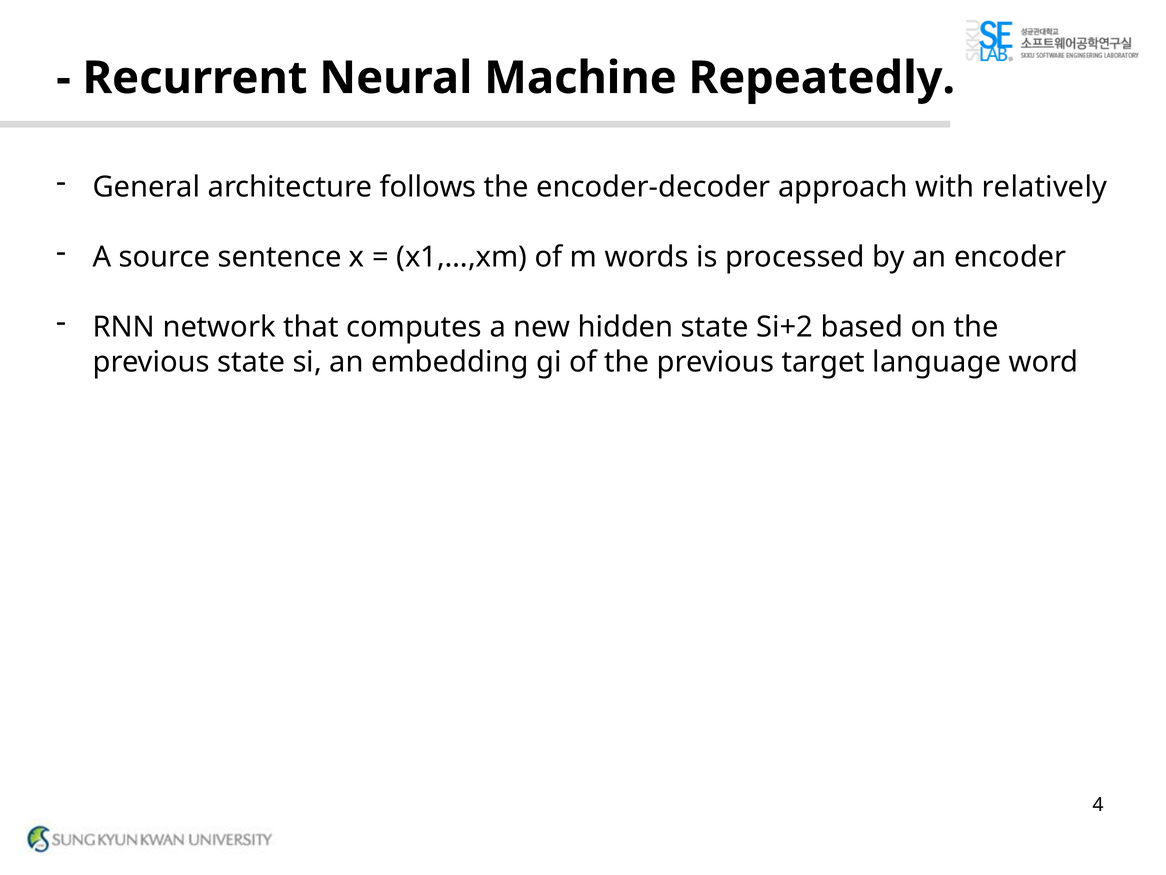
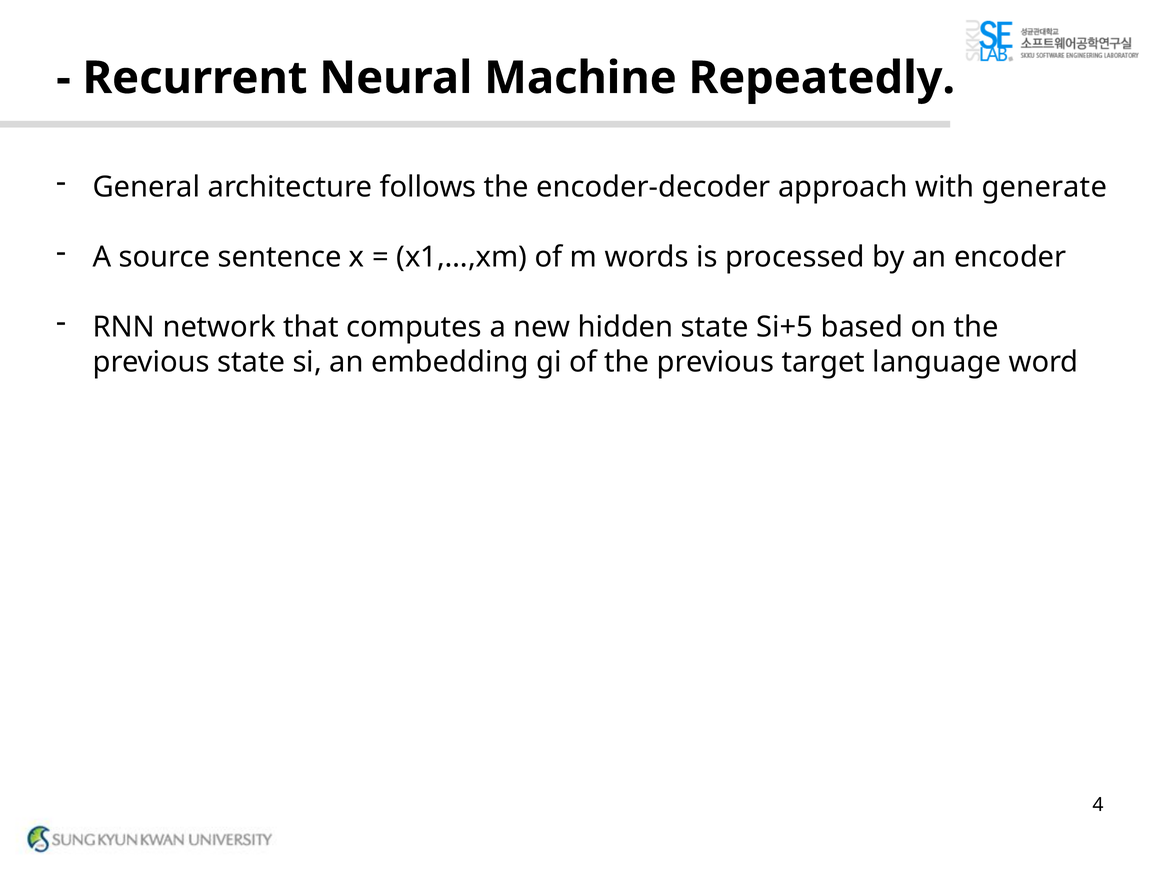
relatively: relatively -> generate
Si+2: Si+2 -> Si+5
